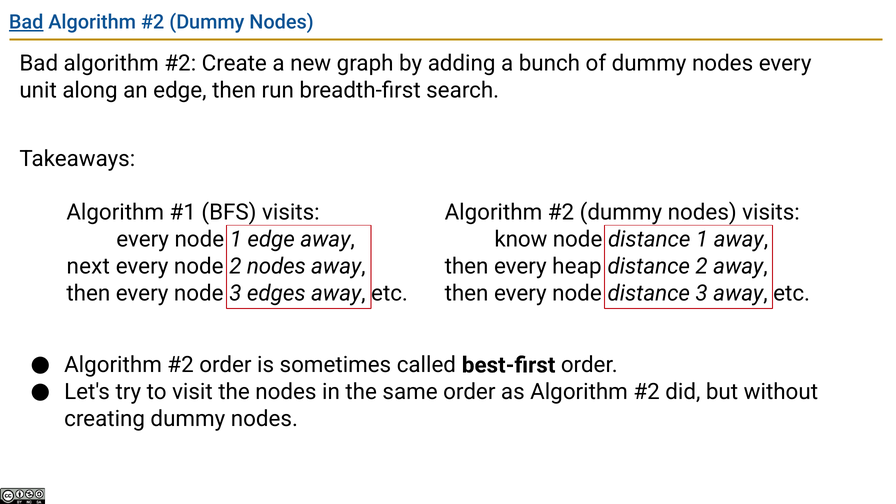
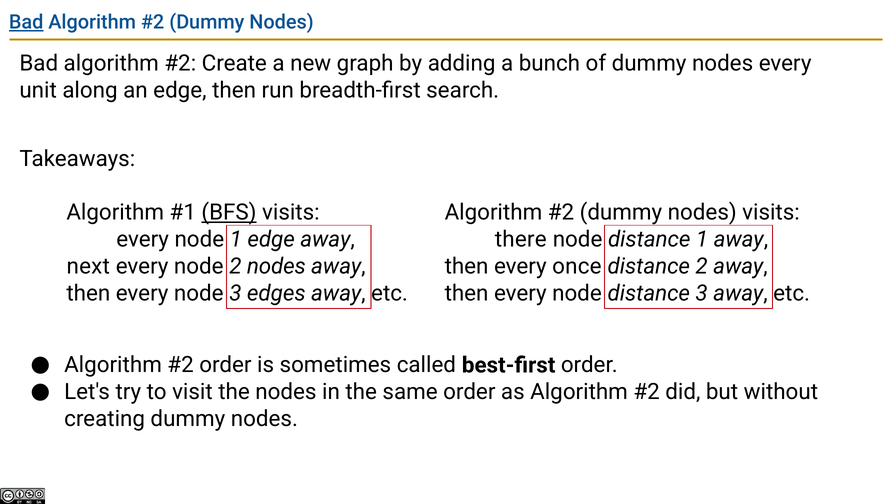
BFS underline: none -> present
know: know -> there
heap: heap -> once
